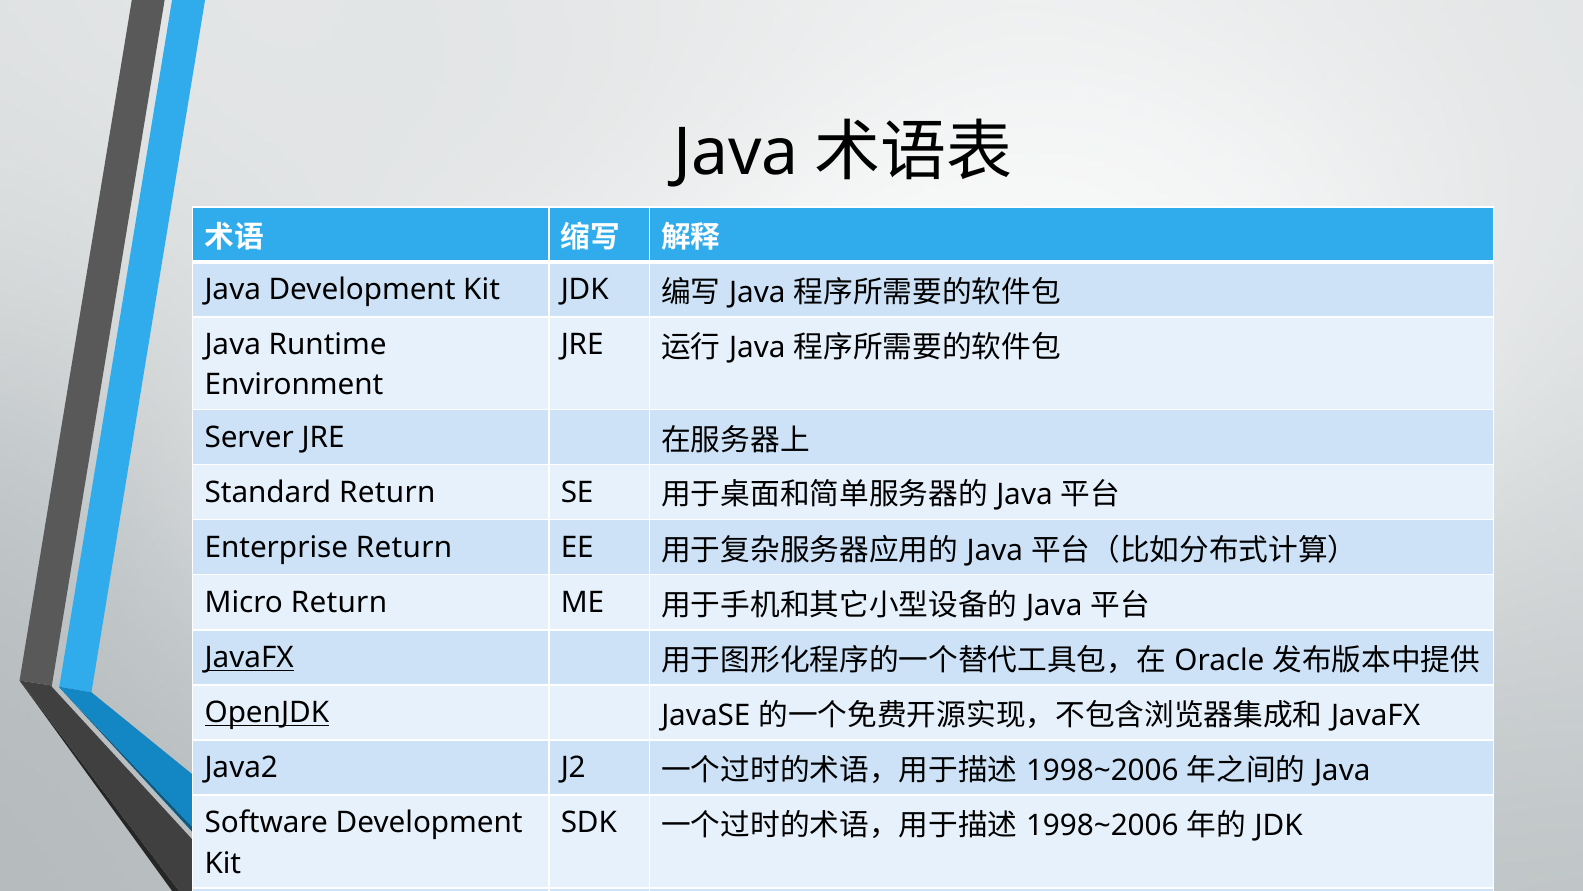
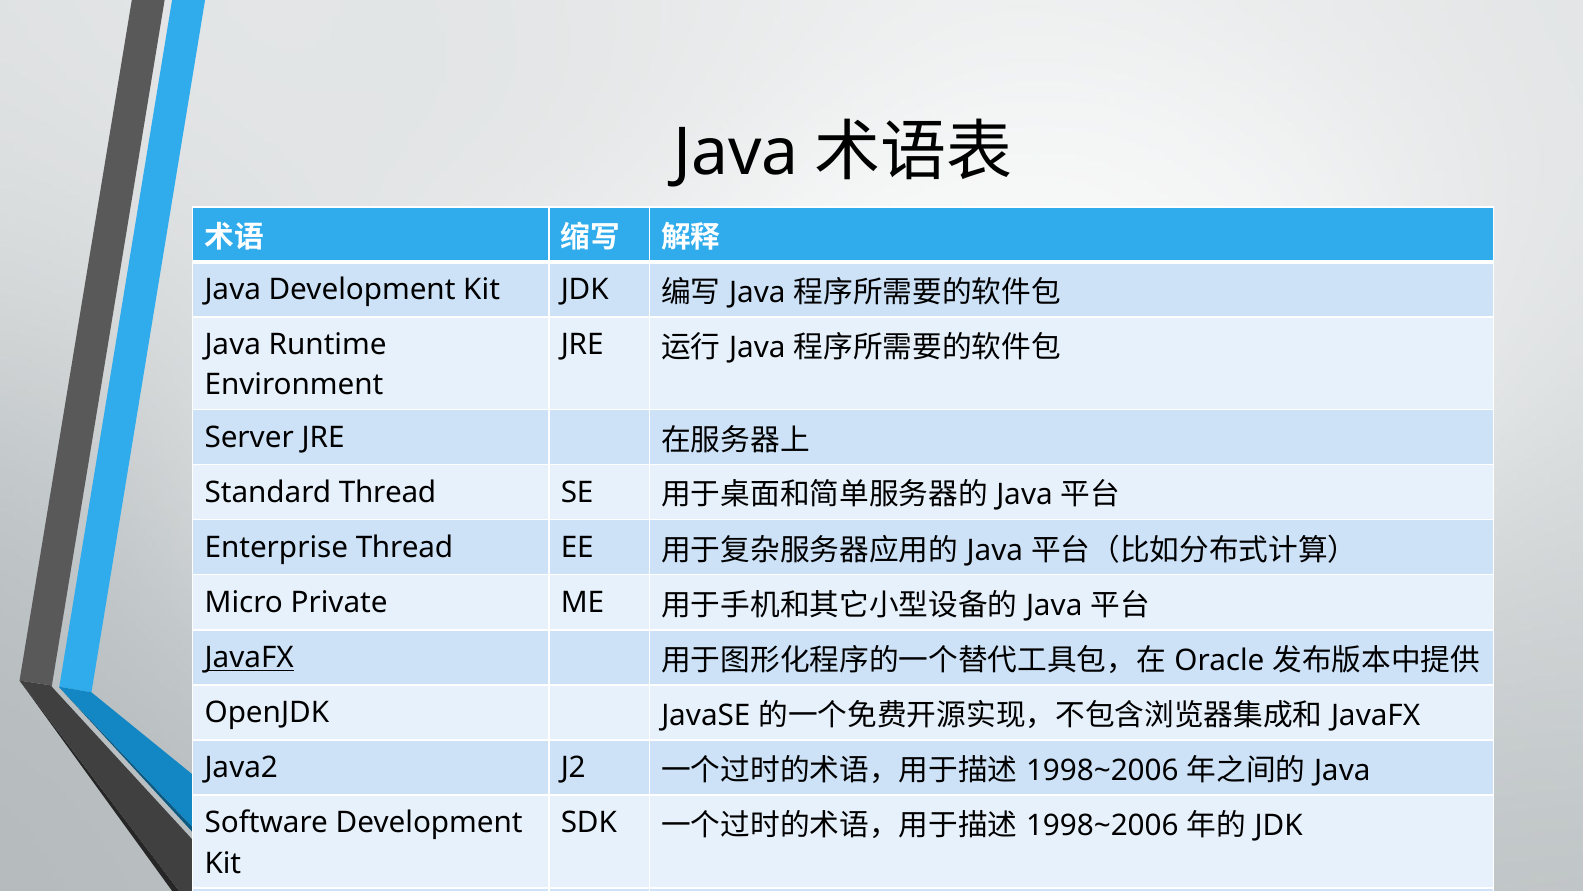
Standard Return: Return -> Thread
Enterprise Return: Return -> Thread
Micro Return: Return -> Private
OpenJDK underline: present -> none
